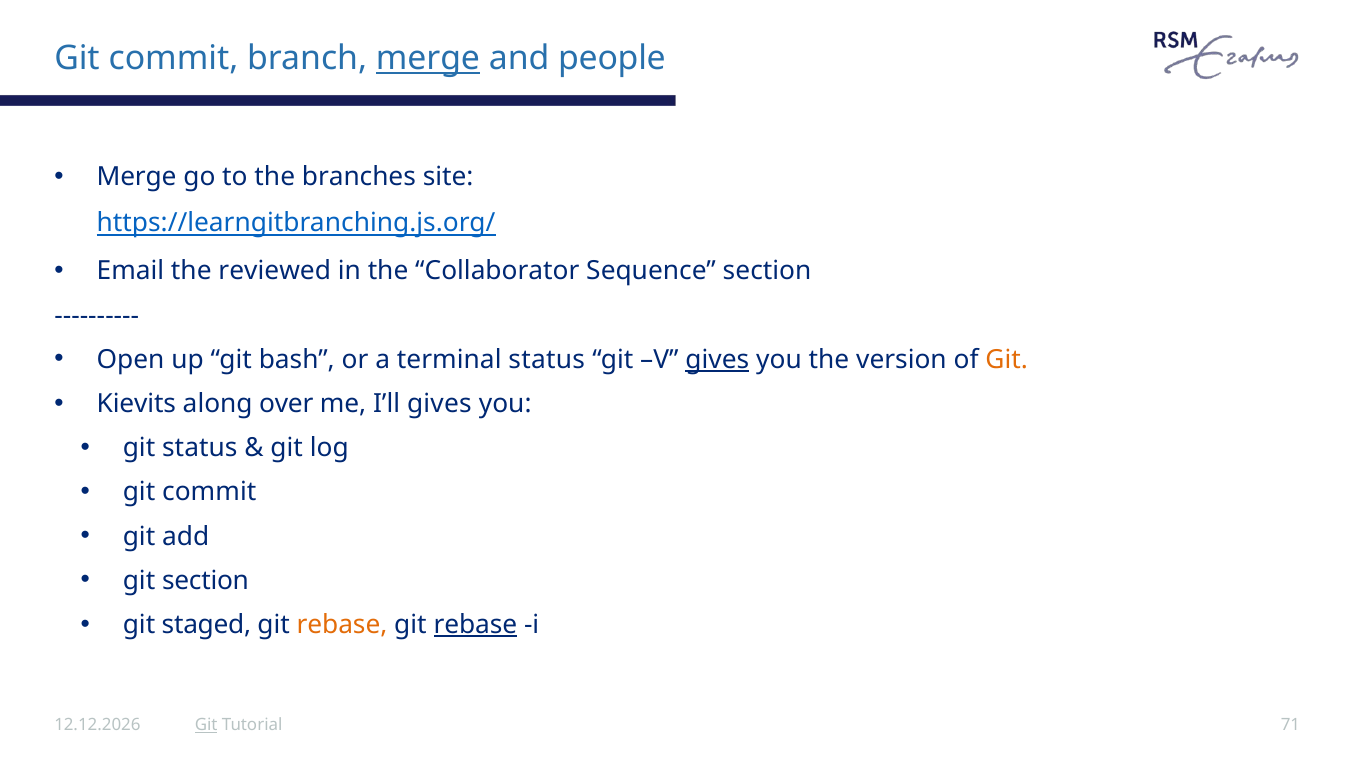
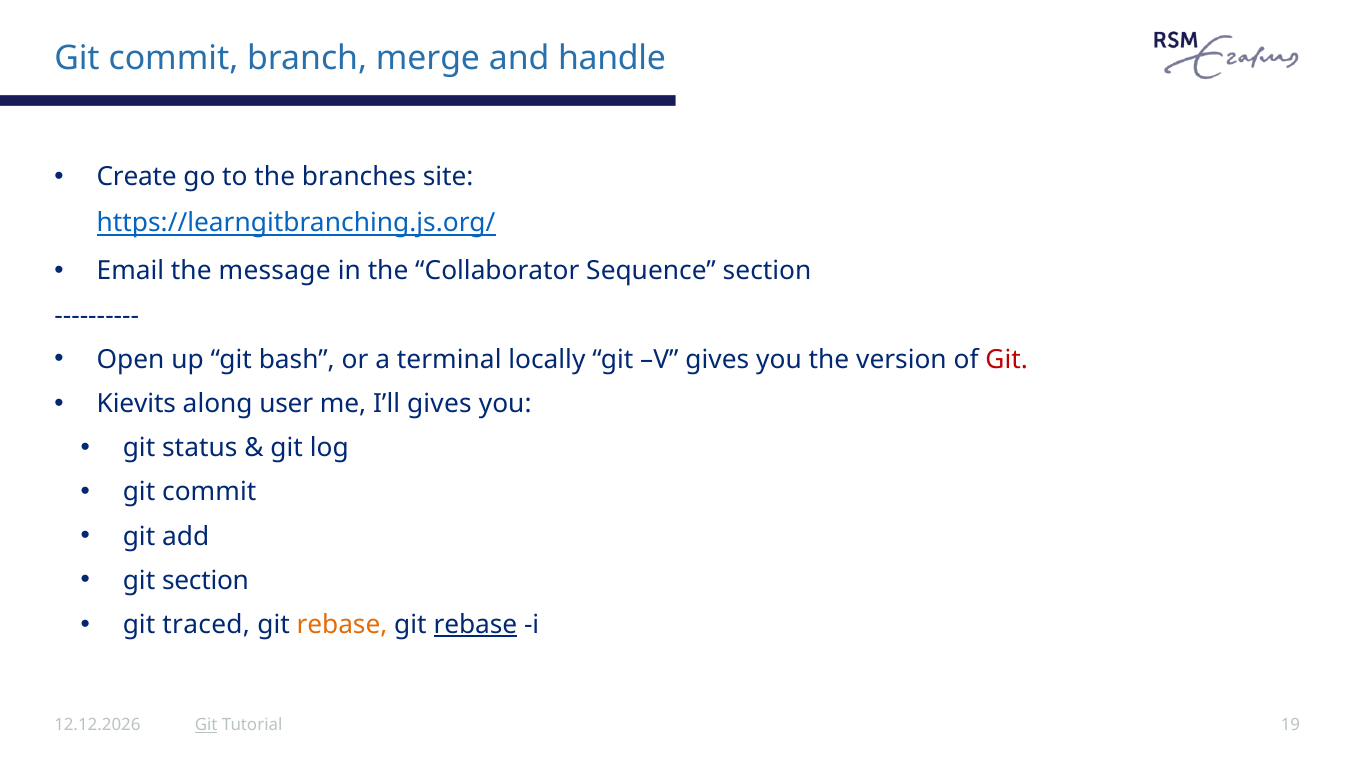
merge at (428, 59) underline: present -> none
people: people -> handle
Merge at (137, 177): Merge -> Create
reviewed: reviewed -> message
terminal status: status -> locally
gives at (717, 359) underline: present -> none
Git at (1007, 359) colour: orange -> red
over: over -> user
staged: staged -> traced
71: 71 -> 19
